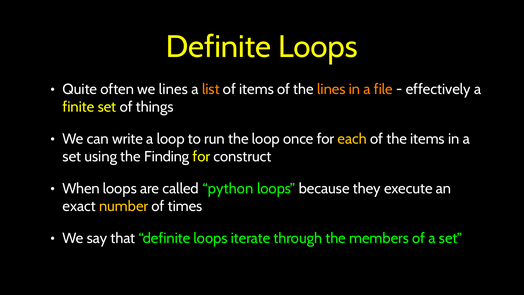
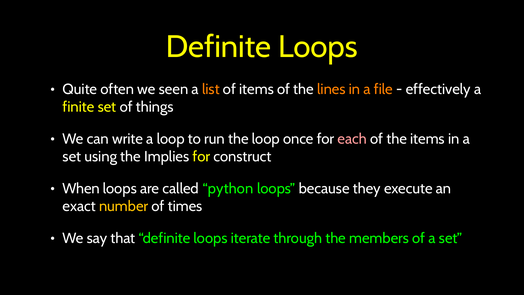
we lines: lines -> seen
each colour: yellow -> pink
Finding: Finding -> Implies
